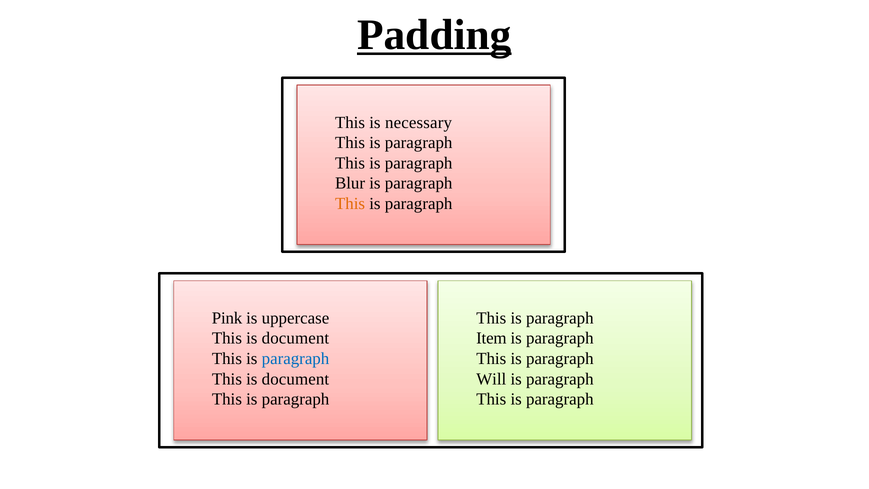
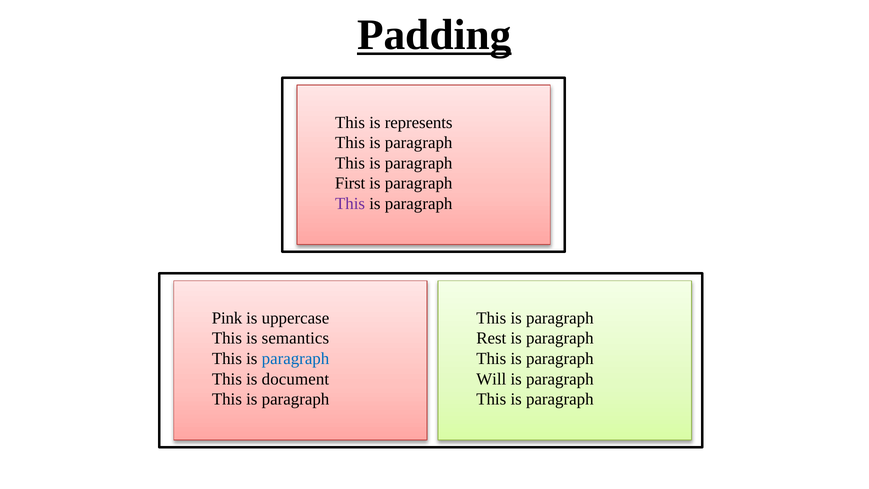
necessary: necessary -> represents
Blur: Blur -> First
This at (350, 204) colour: orange -> purple
document at (295, 338): document -> semantics
Item: Item -> Rest
